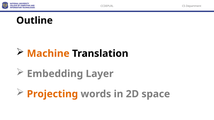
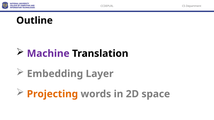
Machine colour: orange -> purple
